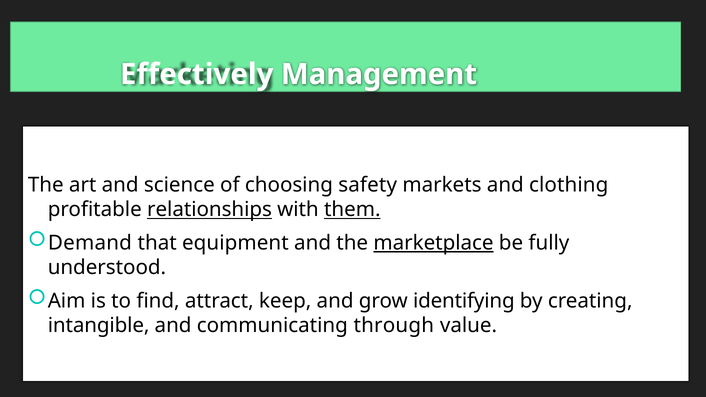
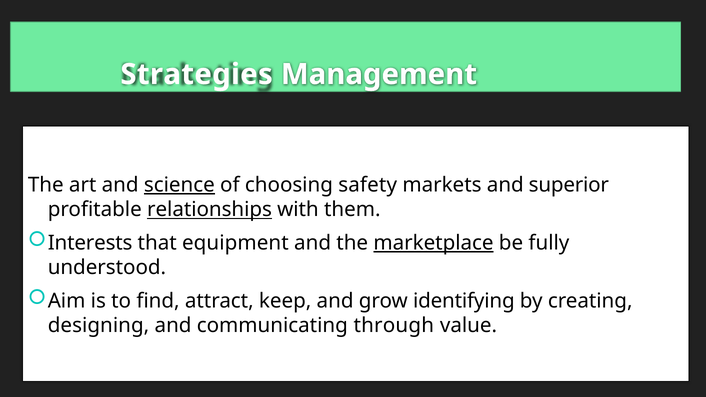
Effectively: Effectively -> Strategies
science underline: none -> present
clothing: clothing -> superior
them underline: present -> none
Demand: Demand -> Interests
intangible: intangible -> designing
